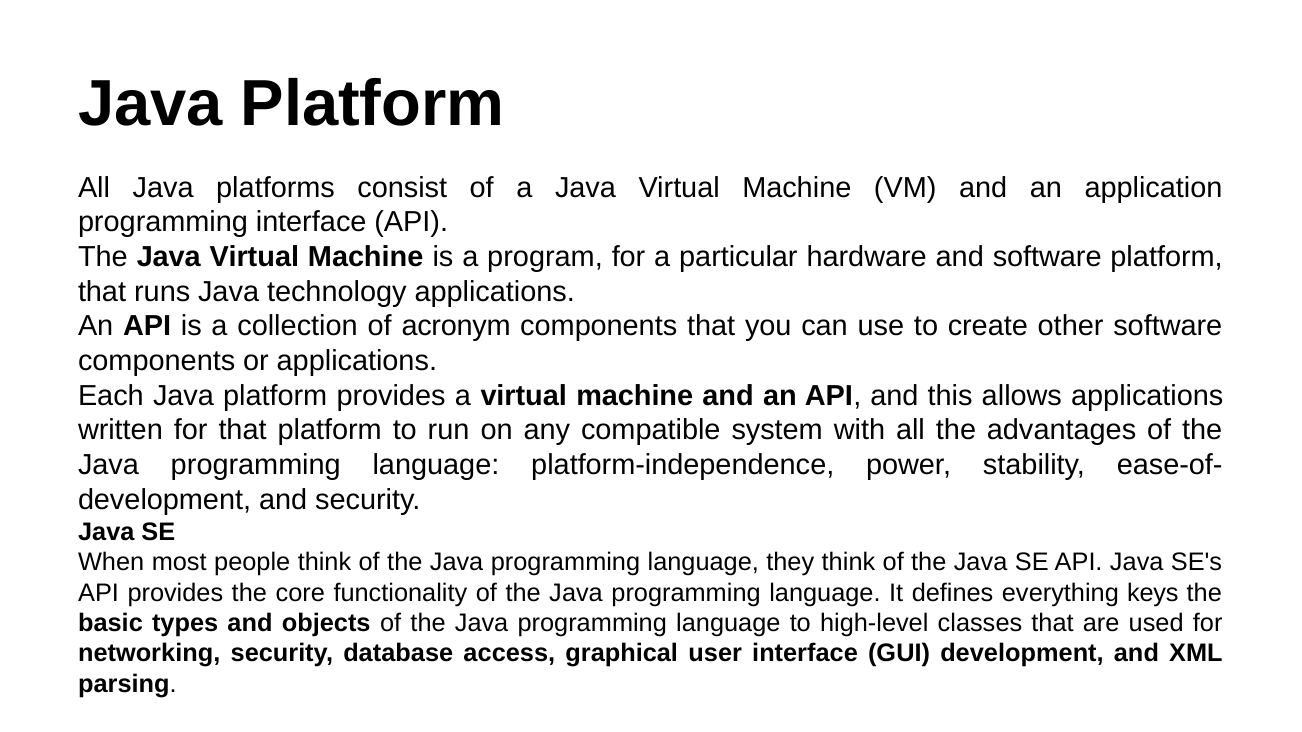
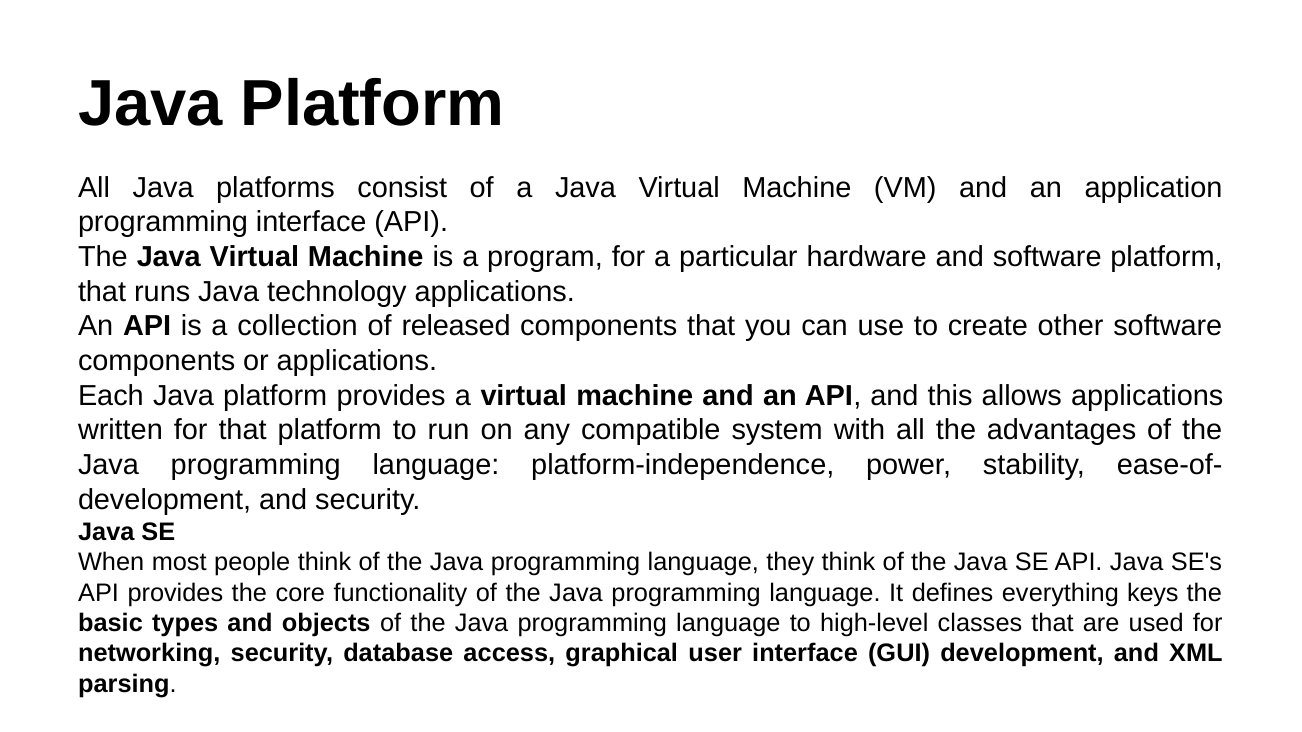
acronym: acronym -> released
